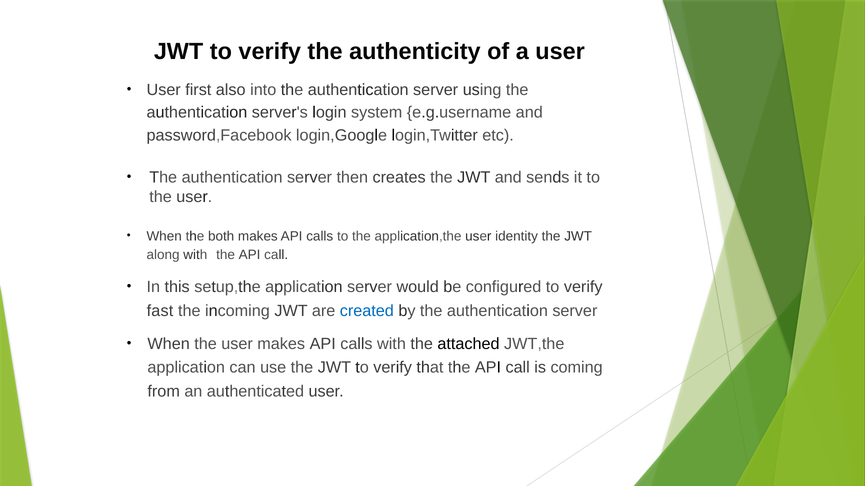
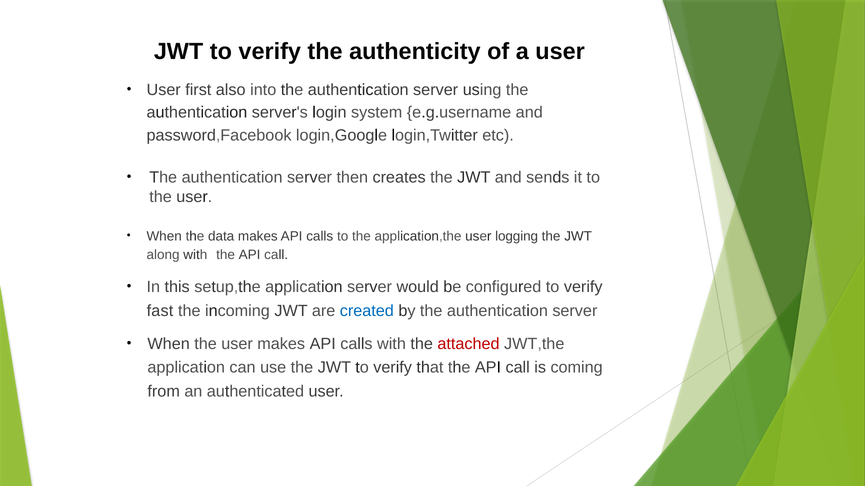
both: both -> data
identity: identity -> logging
attached colour: black -> red
